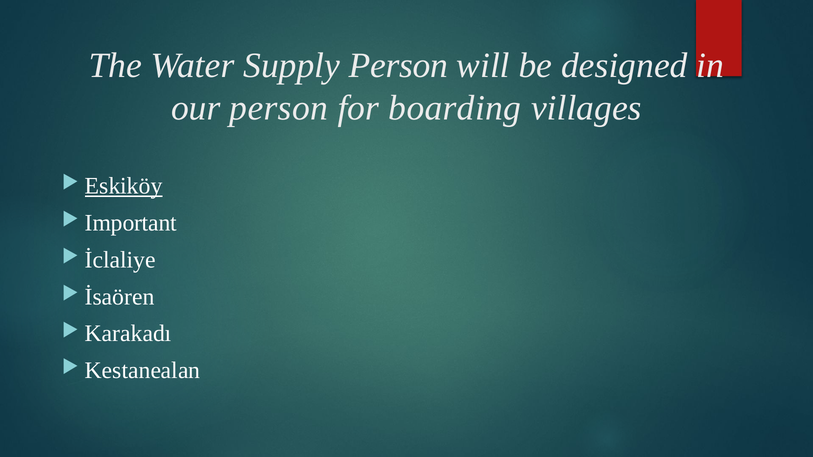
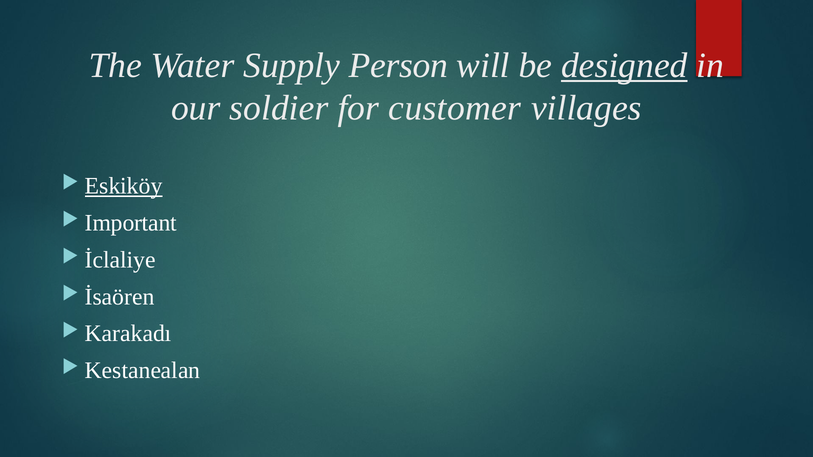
designed underline: none -> present
our person: person -> soldier
boarding: boarding -> customer
